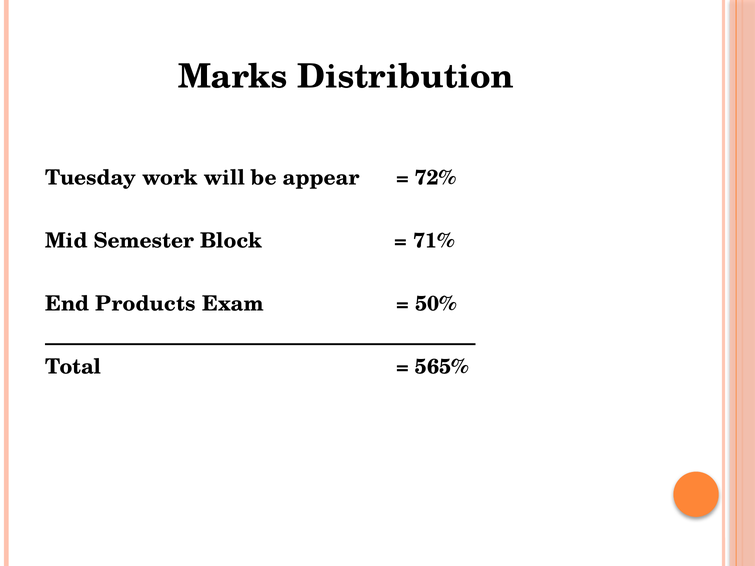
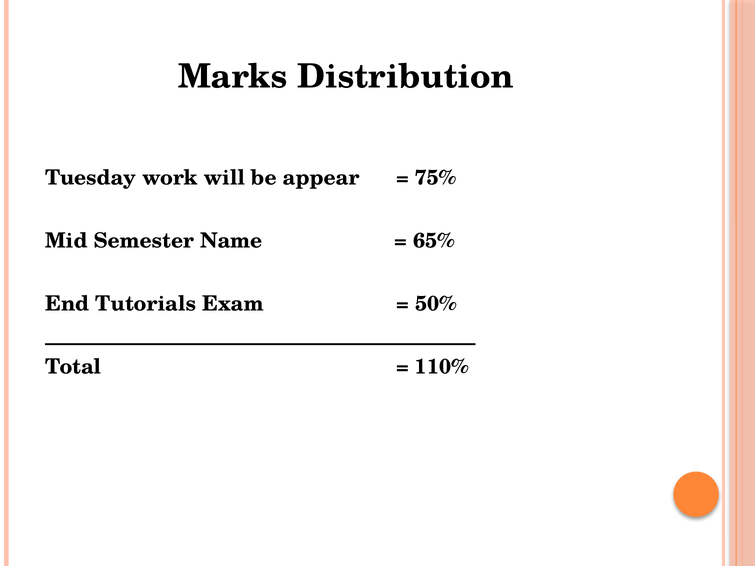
72%: 72% -> 75%
Block: Block -> Name
71%: 71% -> 65%
Products: Products -> Tutorials
565%: 565% -> 110%
